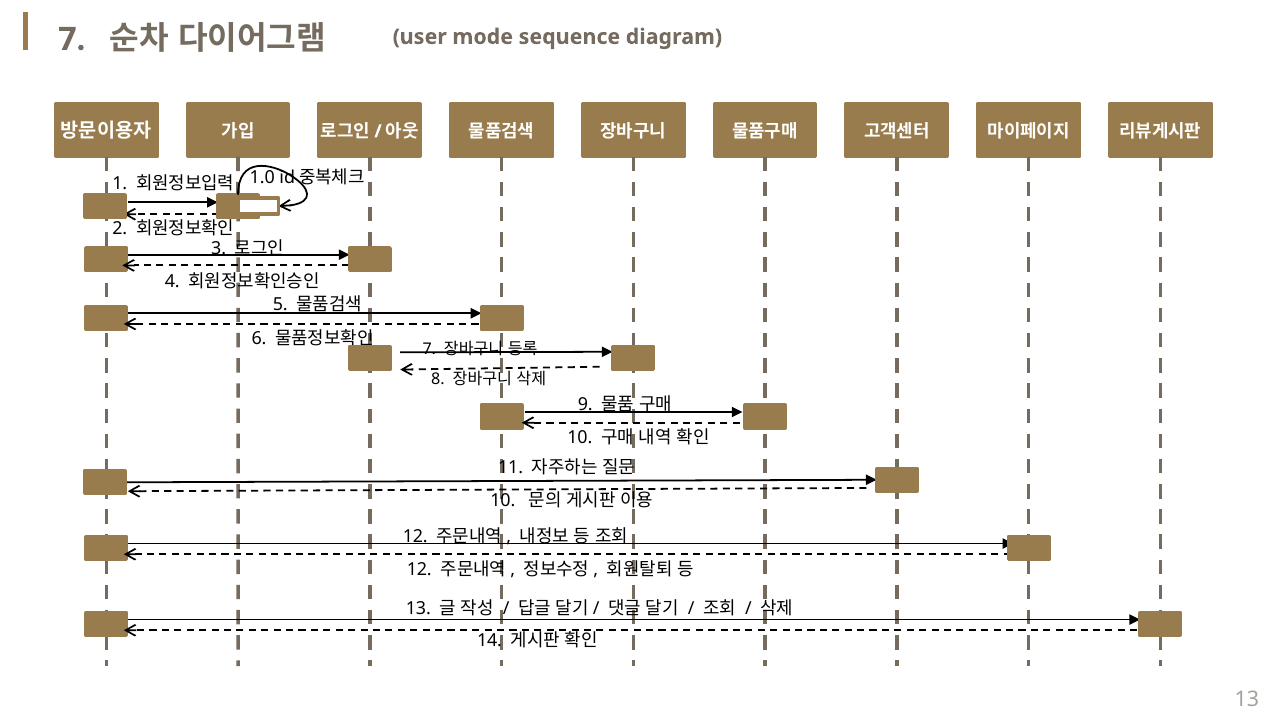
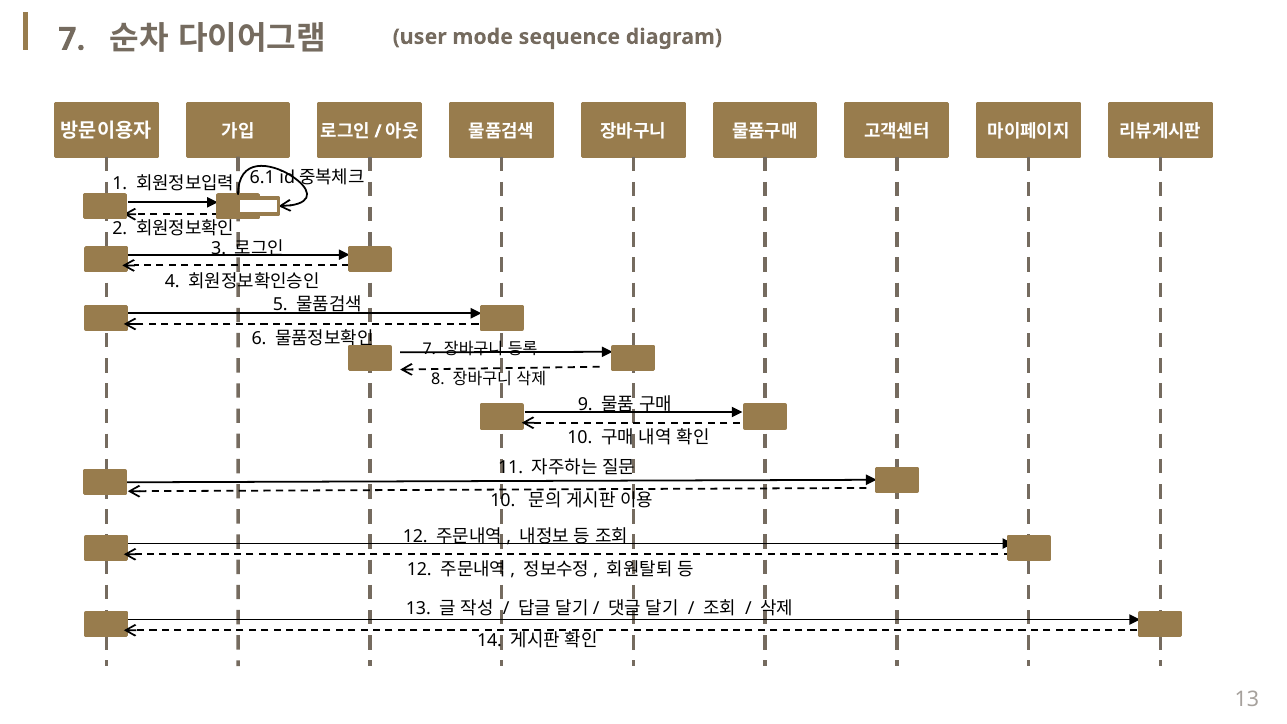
1.0: 1.0 -> 6.1
